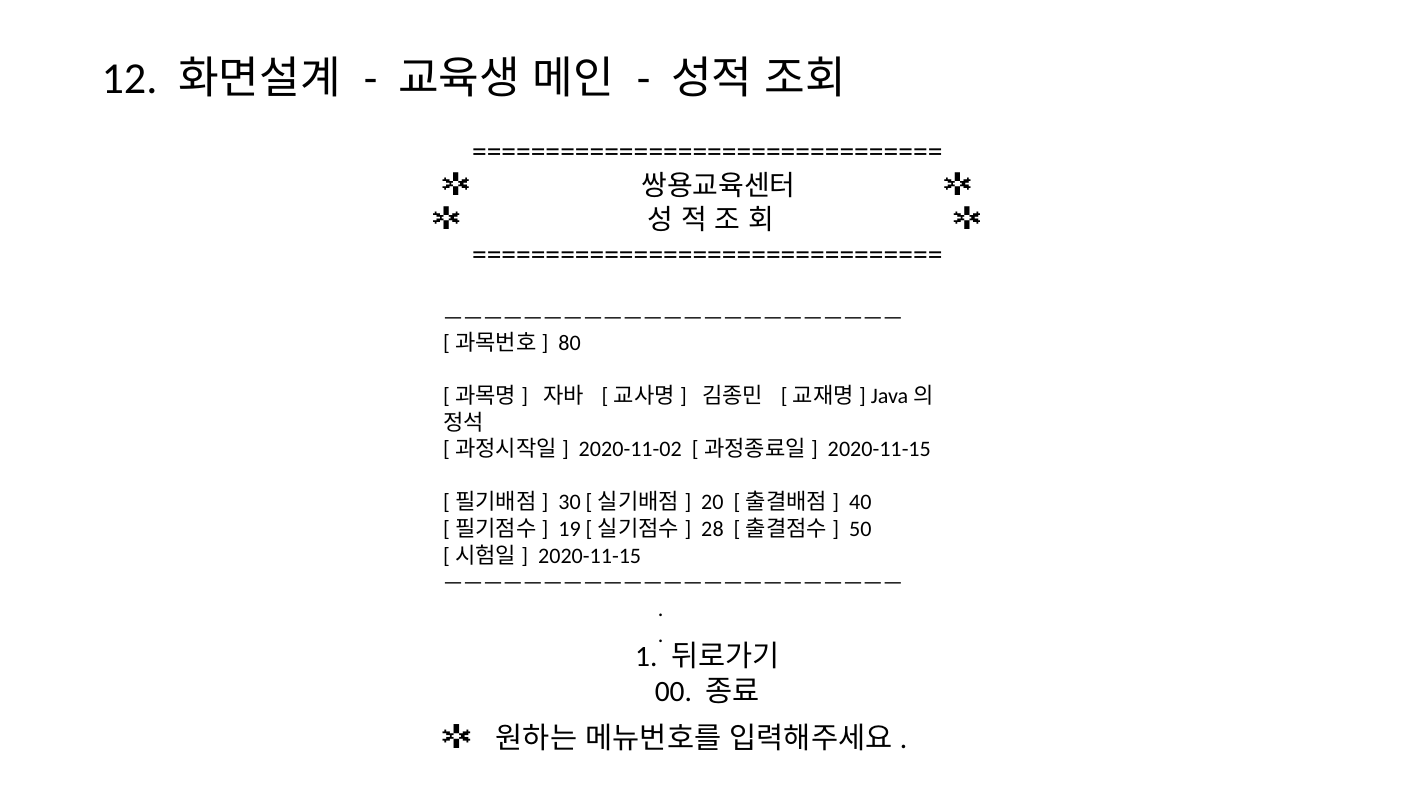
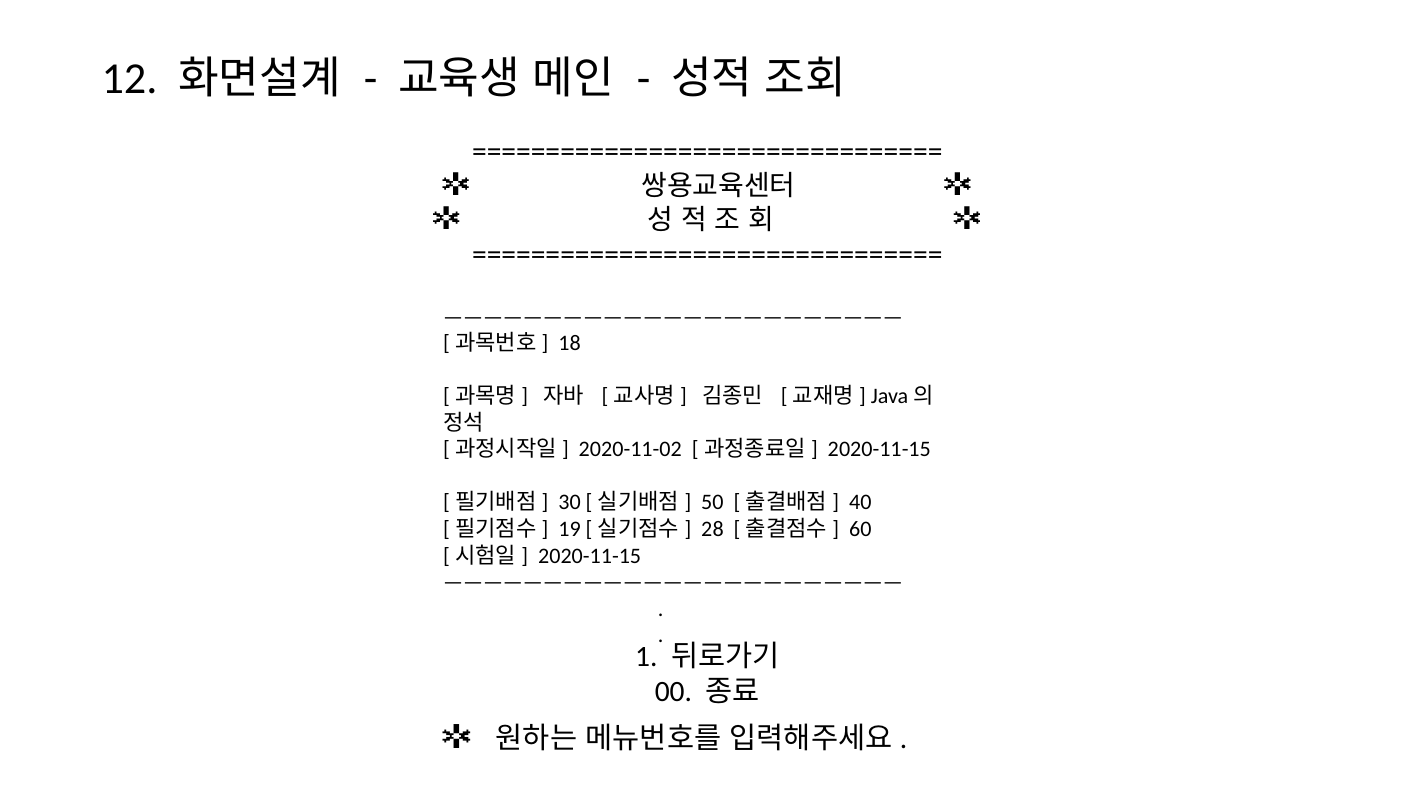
80: 80 -> 18
20: 20 -> 50
50: 50 -> 60
